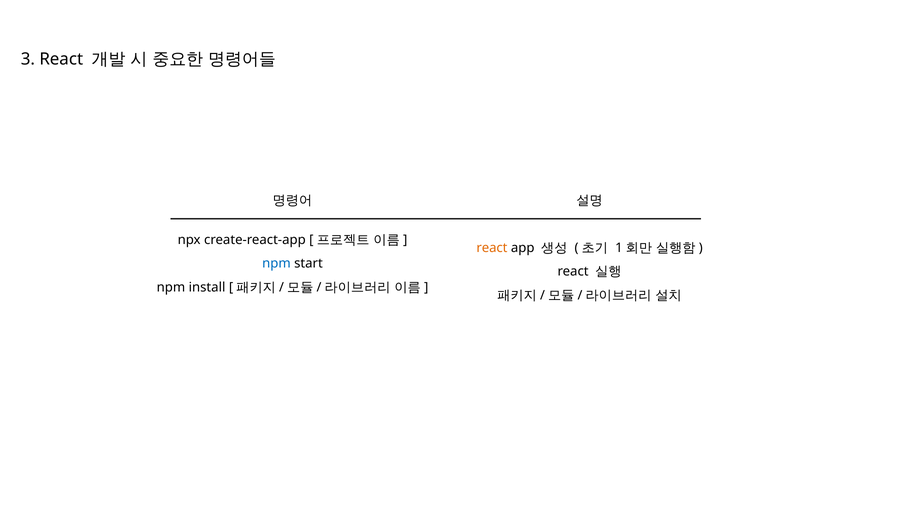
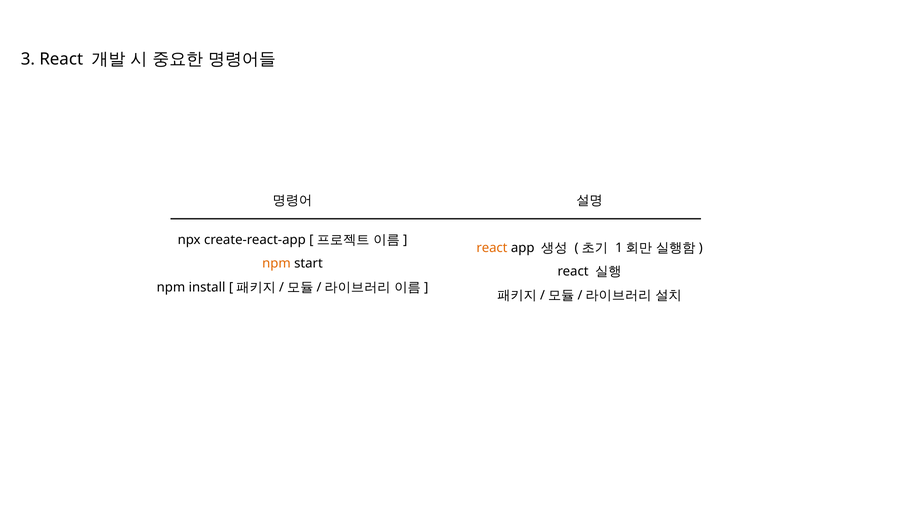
npm at (276, 263) colour: blue -> orange
